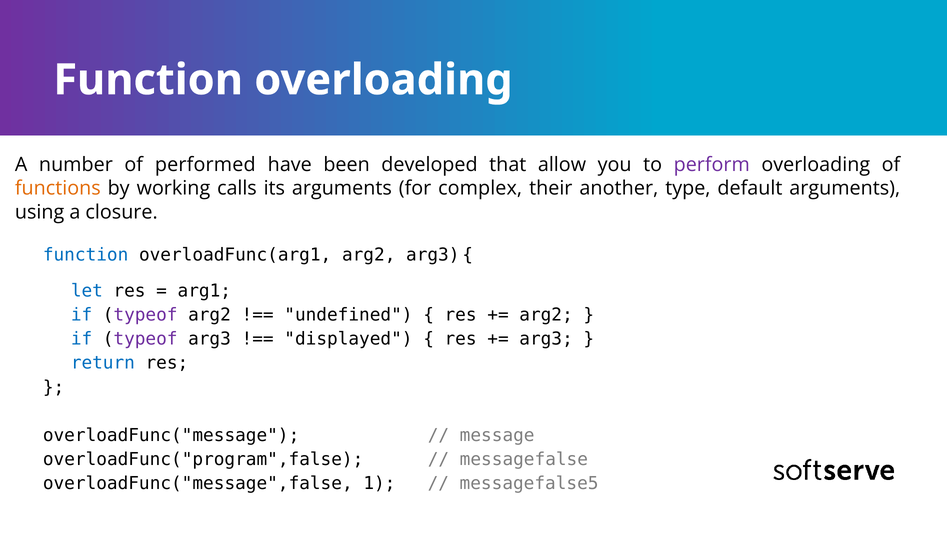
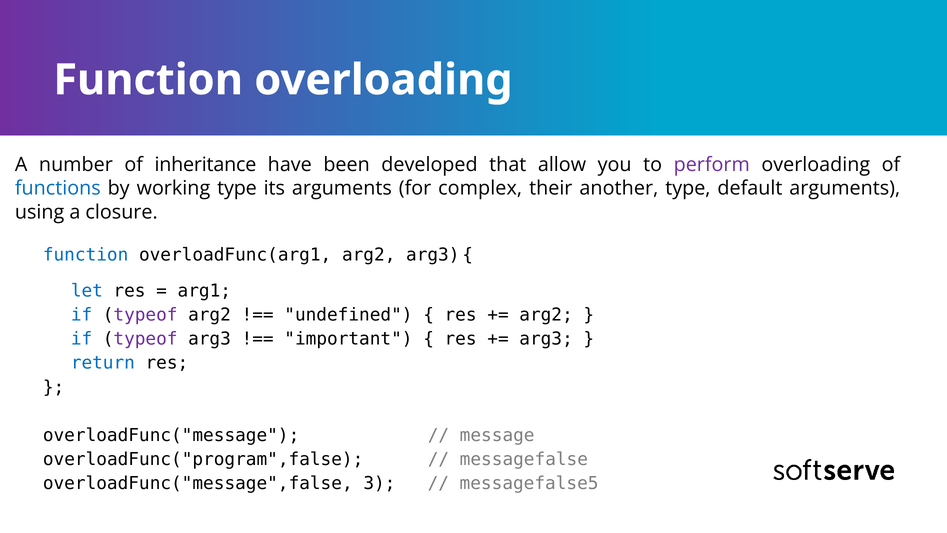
performed: performed -> inheritance
functions colour: orange -> blue
working calls: calls -> type
displayed: displayed -> important
1: 1 -> 3
